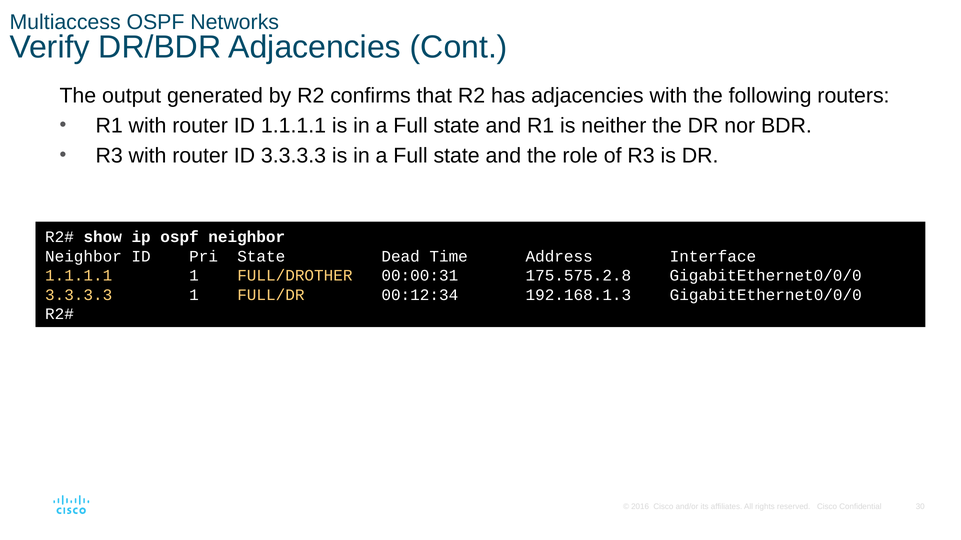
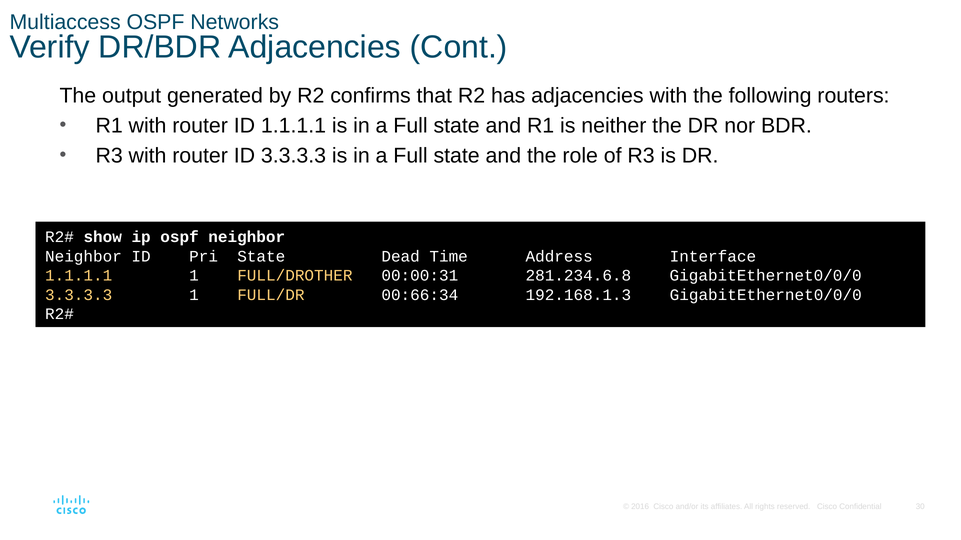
175.575.2.8: 175.575.2.8 -> 281.234.6.8
00:12:34: 00:12:34 -> 00:66:34
